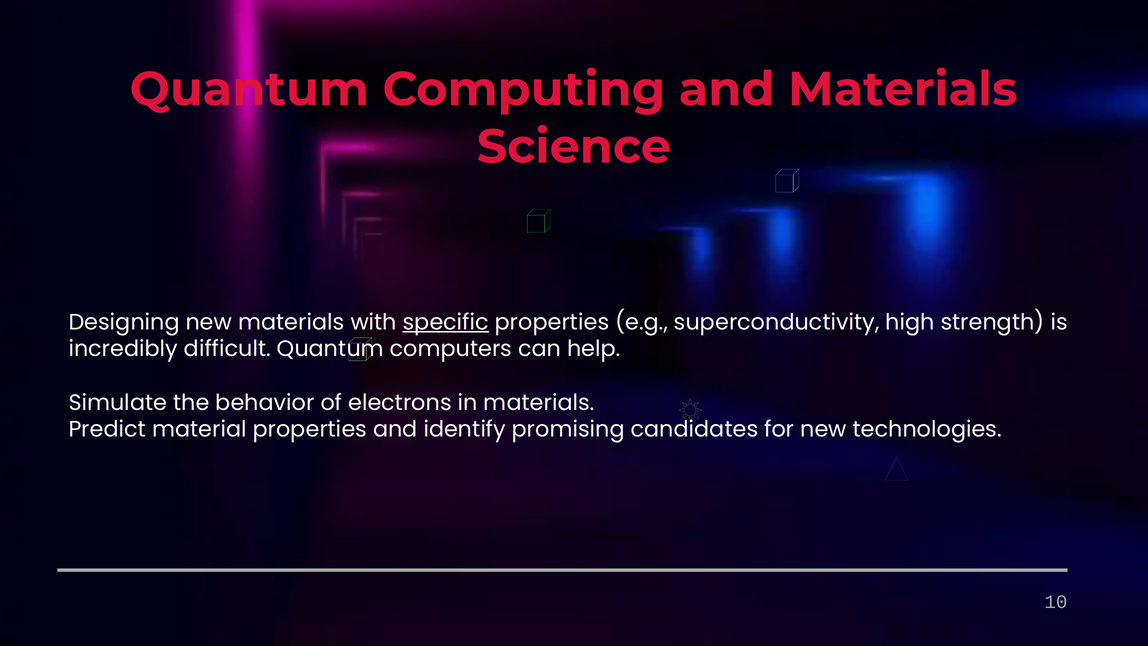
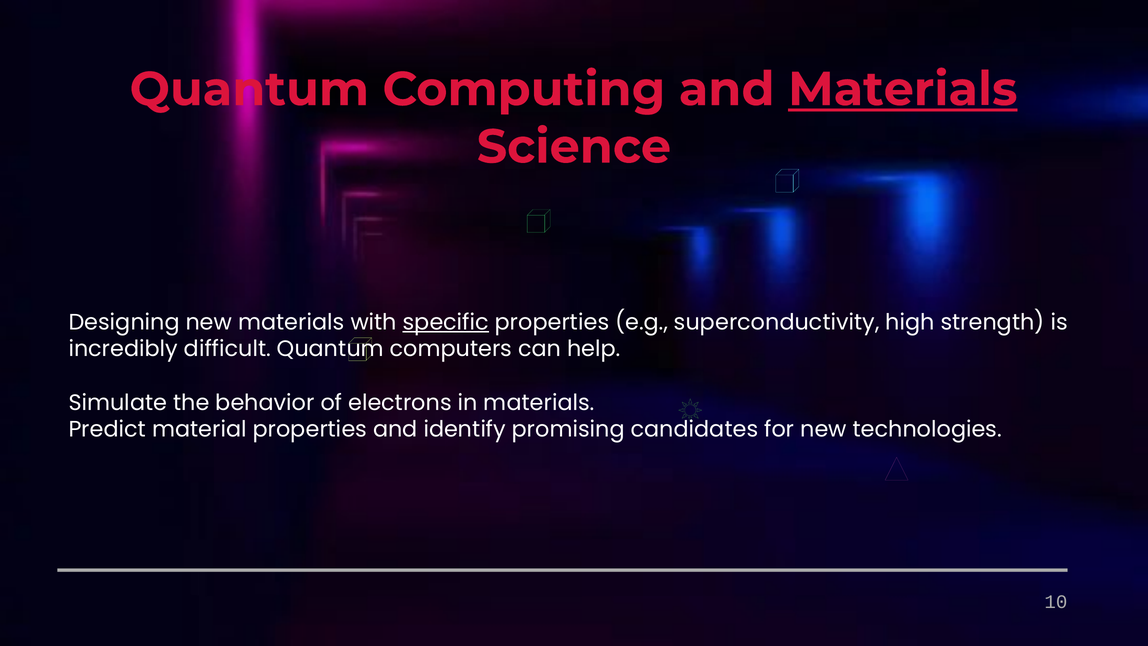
Materials at (903, 89) underline: none -> present
